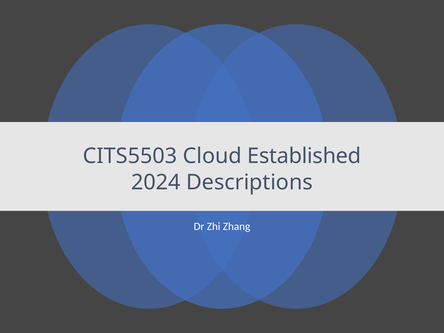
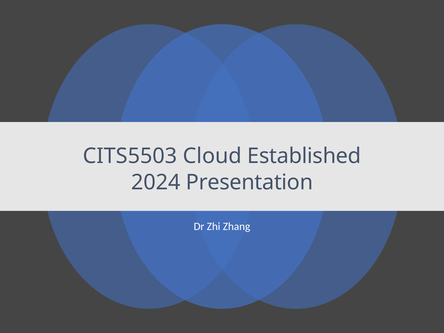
Descriptions: Descriptions -> Presentation
